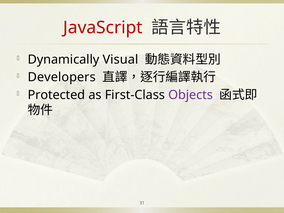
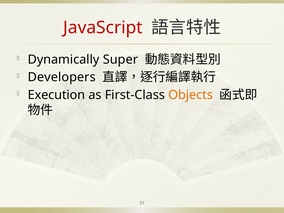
Visual: Visual -> Super
Protected: Protected -> Execution
Objects colour: purple -> orange
